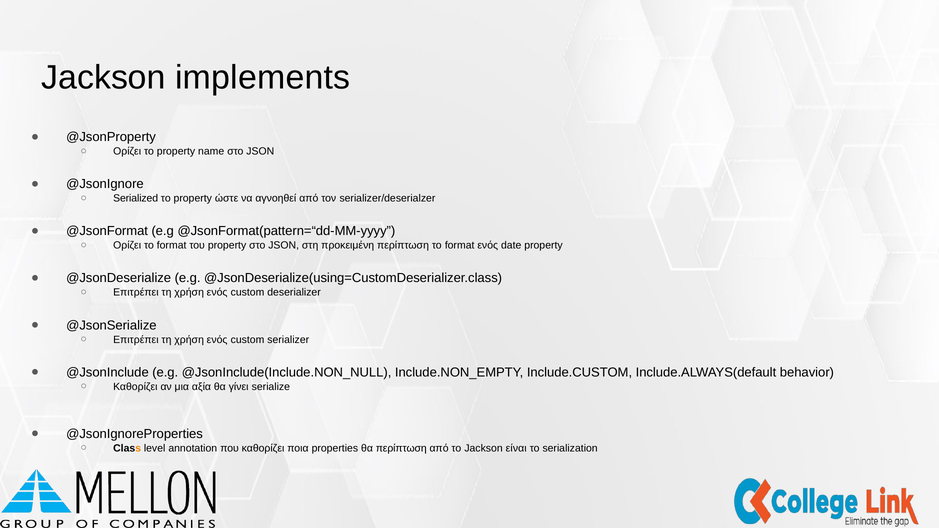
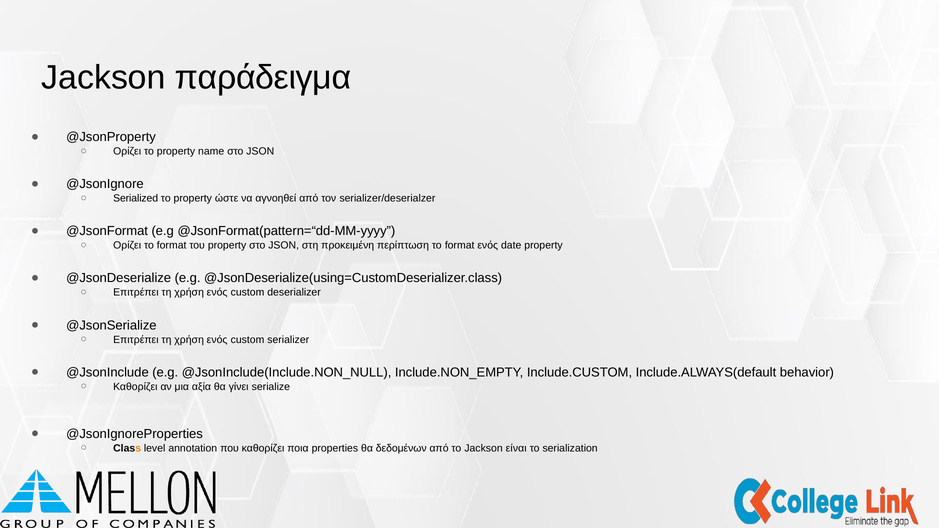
implements: implements -> παράδειγμα
θα περίπτωση: περίπτωση -> δεδομένων
